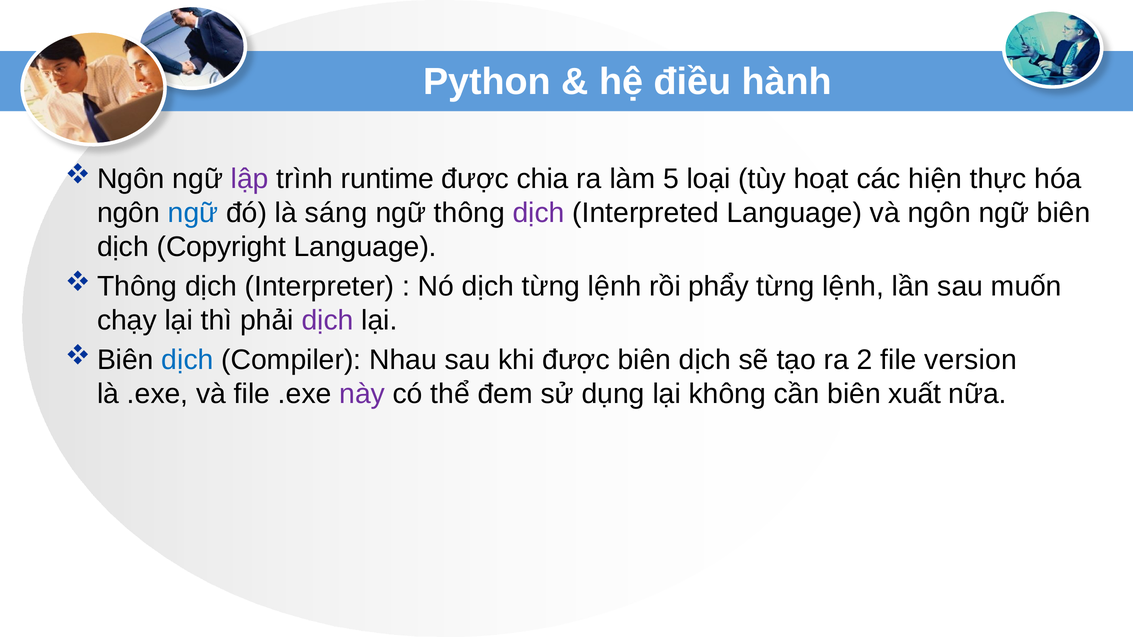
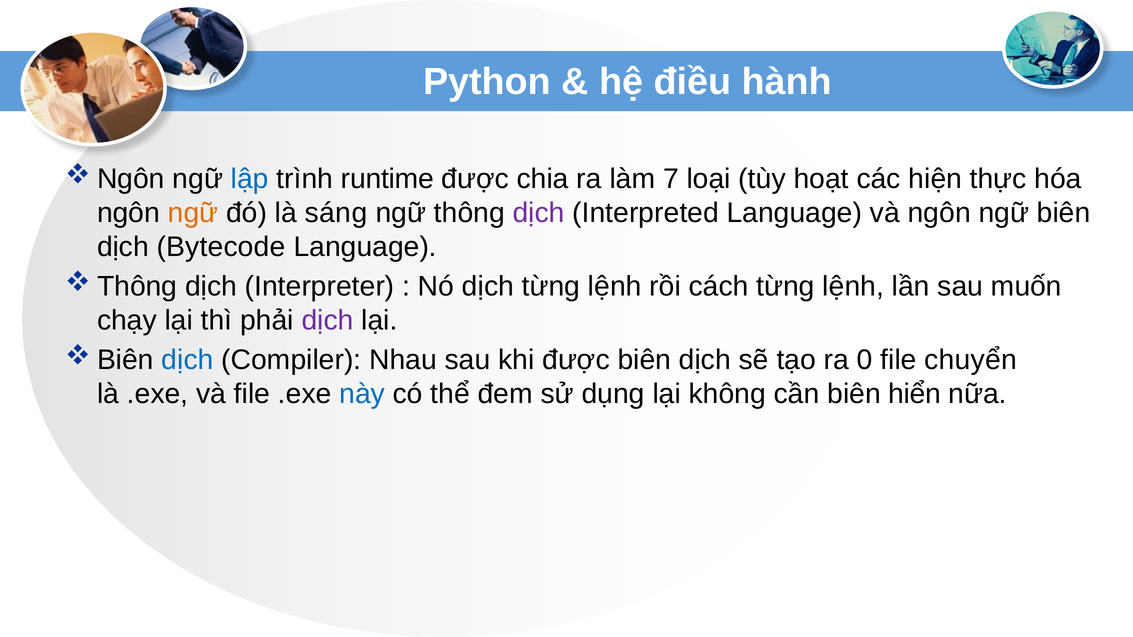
lập colour: purple -> blue
5: 5 -> 7
ngữ at (193, 213) colour: blue -> orange
Copyright: Copyright -> Bytecode
phẩy: phẩy -> cách
2: 2 -> 0
version: version -> chuyển
này colour: purple -> blue
xuất: xuất -> hiển
